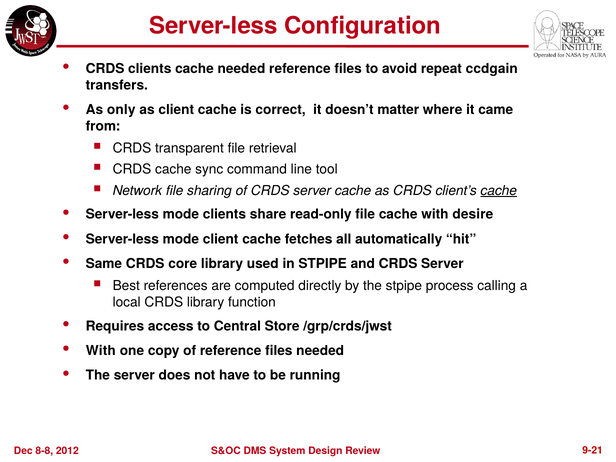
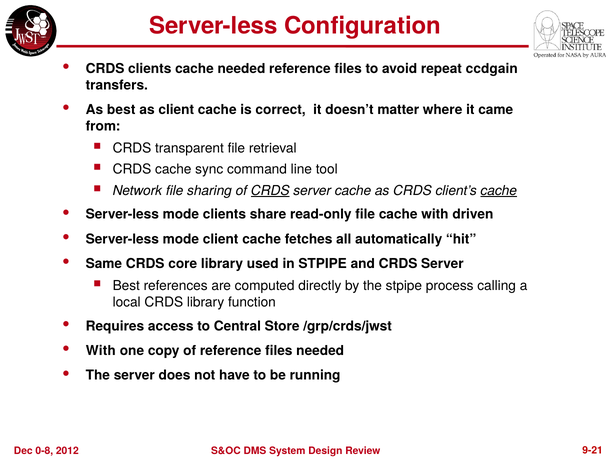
As only: only -> best
CRDS at (270, 191) underline: none -> present
desire: desire -> driven
8-8: 8-8 -> 0-8
